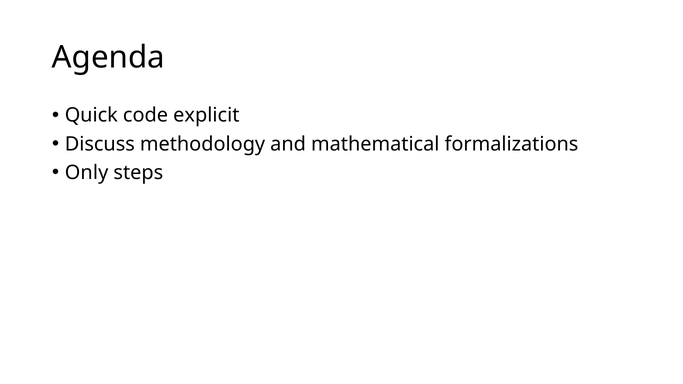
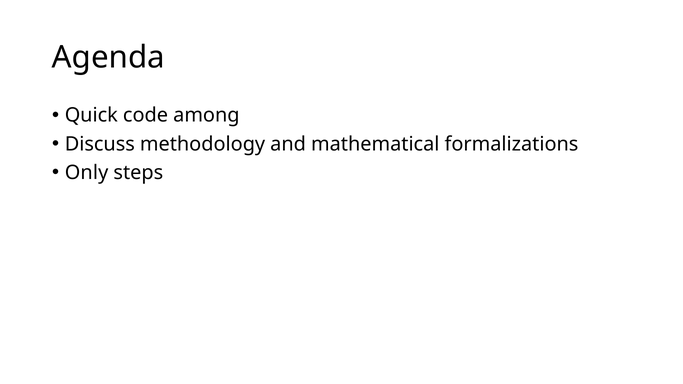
explicit: explicit -> among
